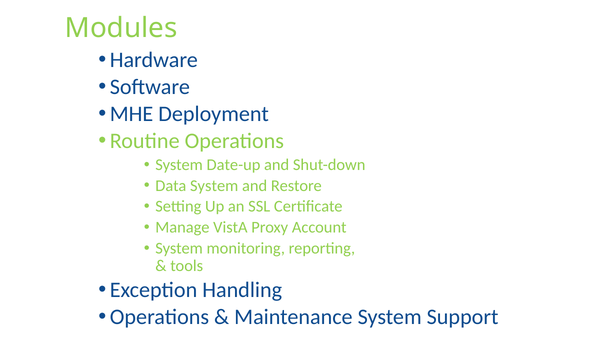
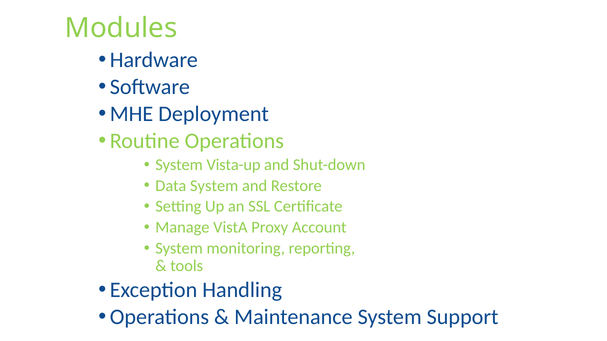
Date-up: Date-up -> Vista-up
